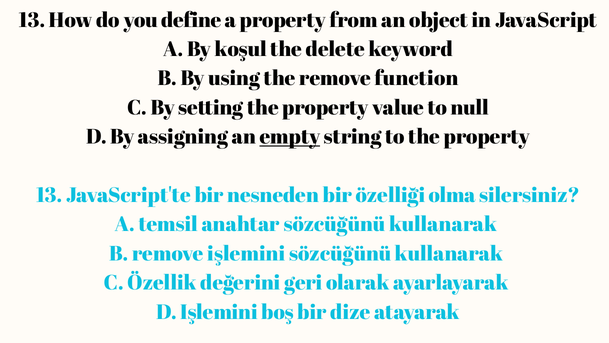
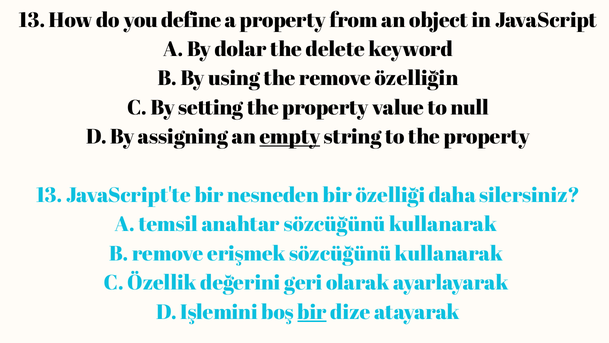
koşul: koşul -> dolar
function: function -> özelliğin
olma: olma -> daha
remove işlemini: işlemini -> erişmek
bir at (312, 312) underline: none -> present
